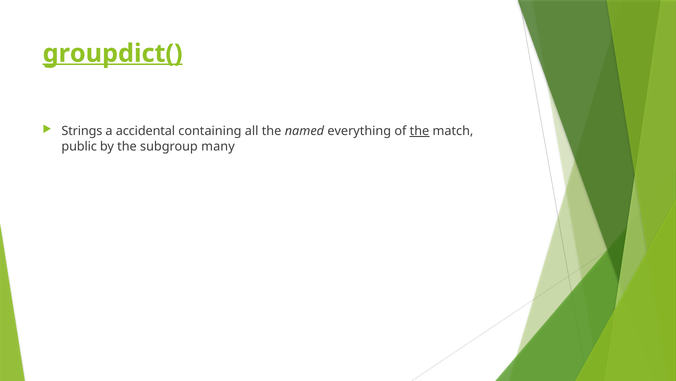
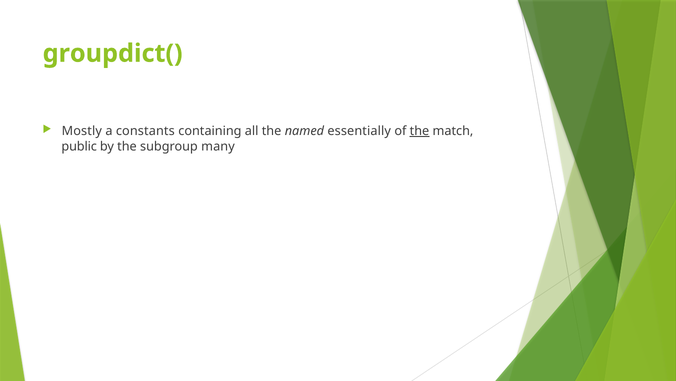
groupdict( underline: present -> none
Strings: Strings -> Mostly
accidental: accidental -> constants
everything: everything -> essentially
